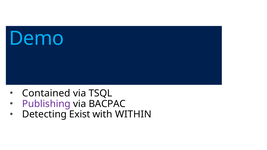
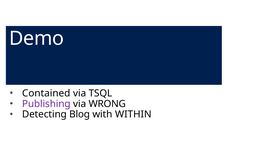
Demo colour: light blue -> white
BACPAC: BACPAC -> WRONG
Exist: Exist -> Blog
